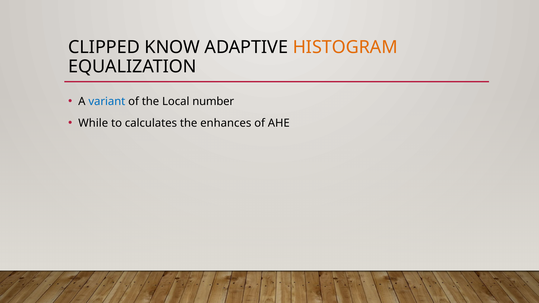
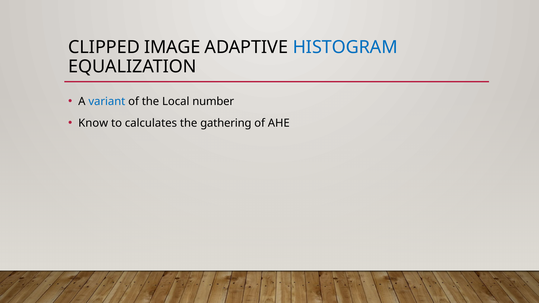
KNOW: KNOW -> IMAGE
HISTOGRAM colour: orange -> blue
While: While -> Know
enhances: enhances -> gathering
